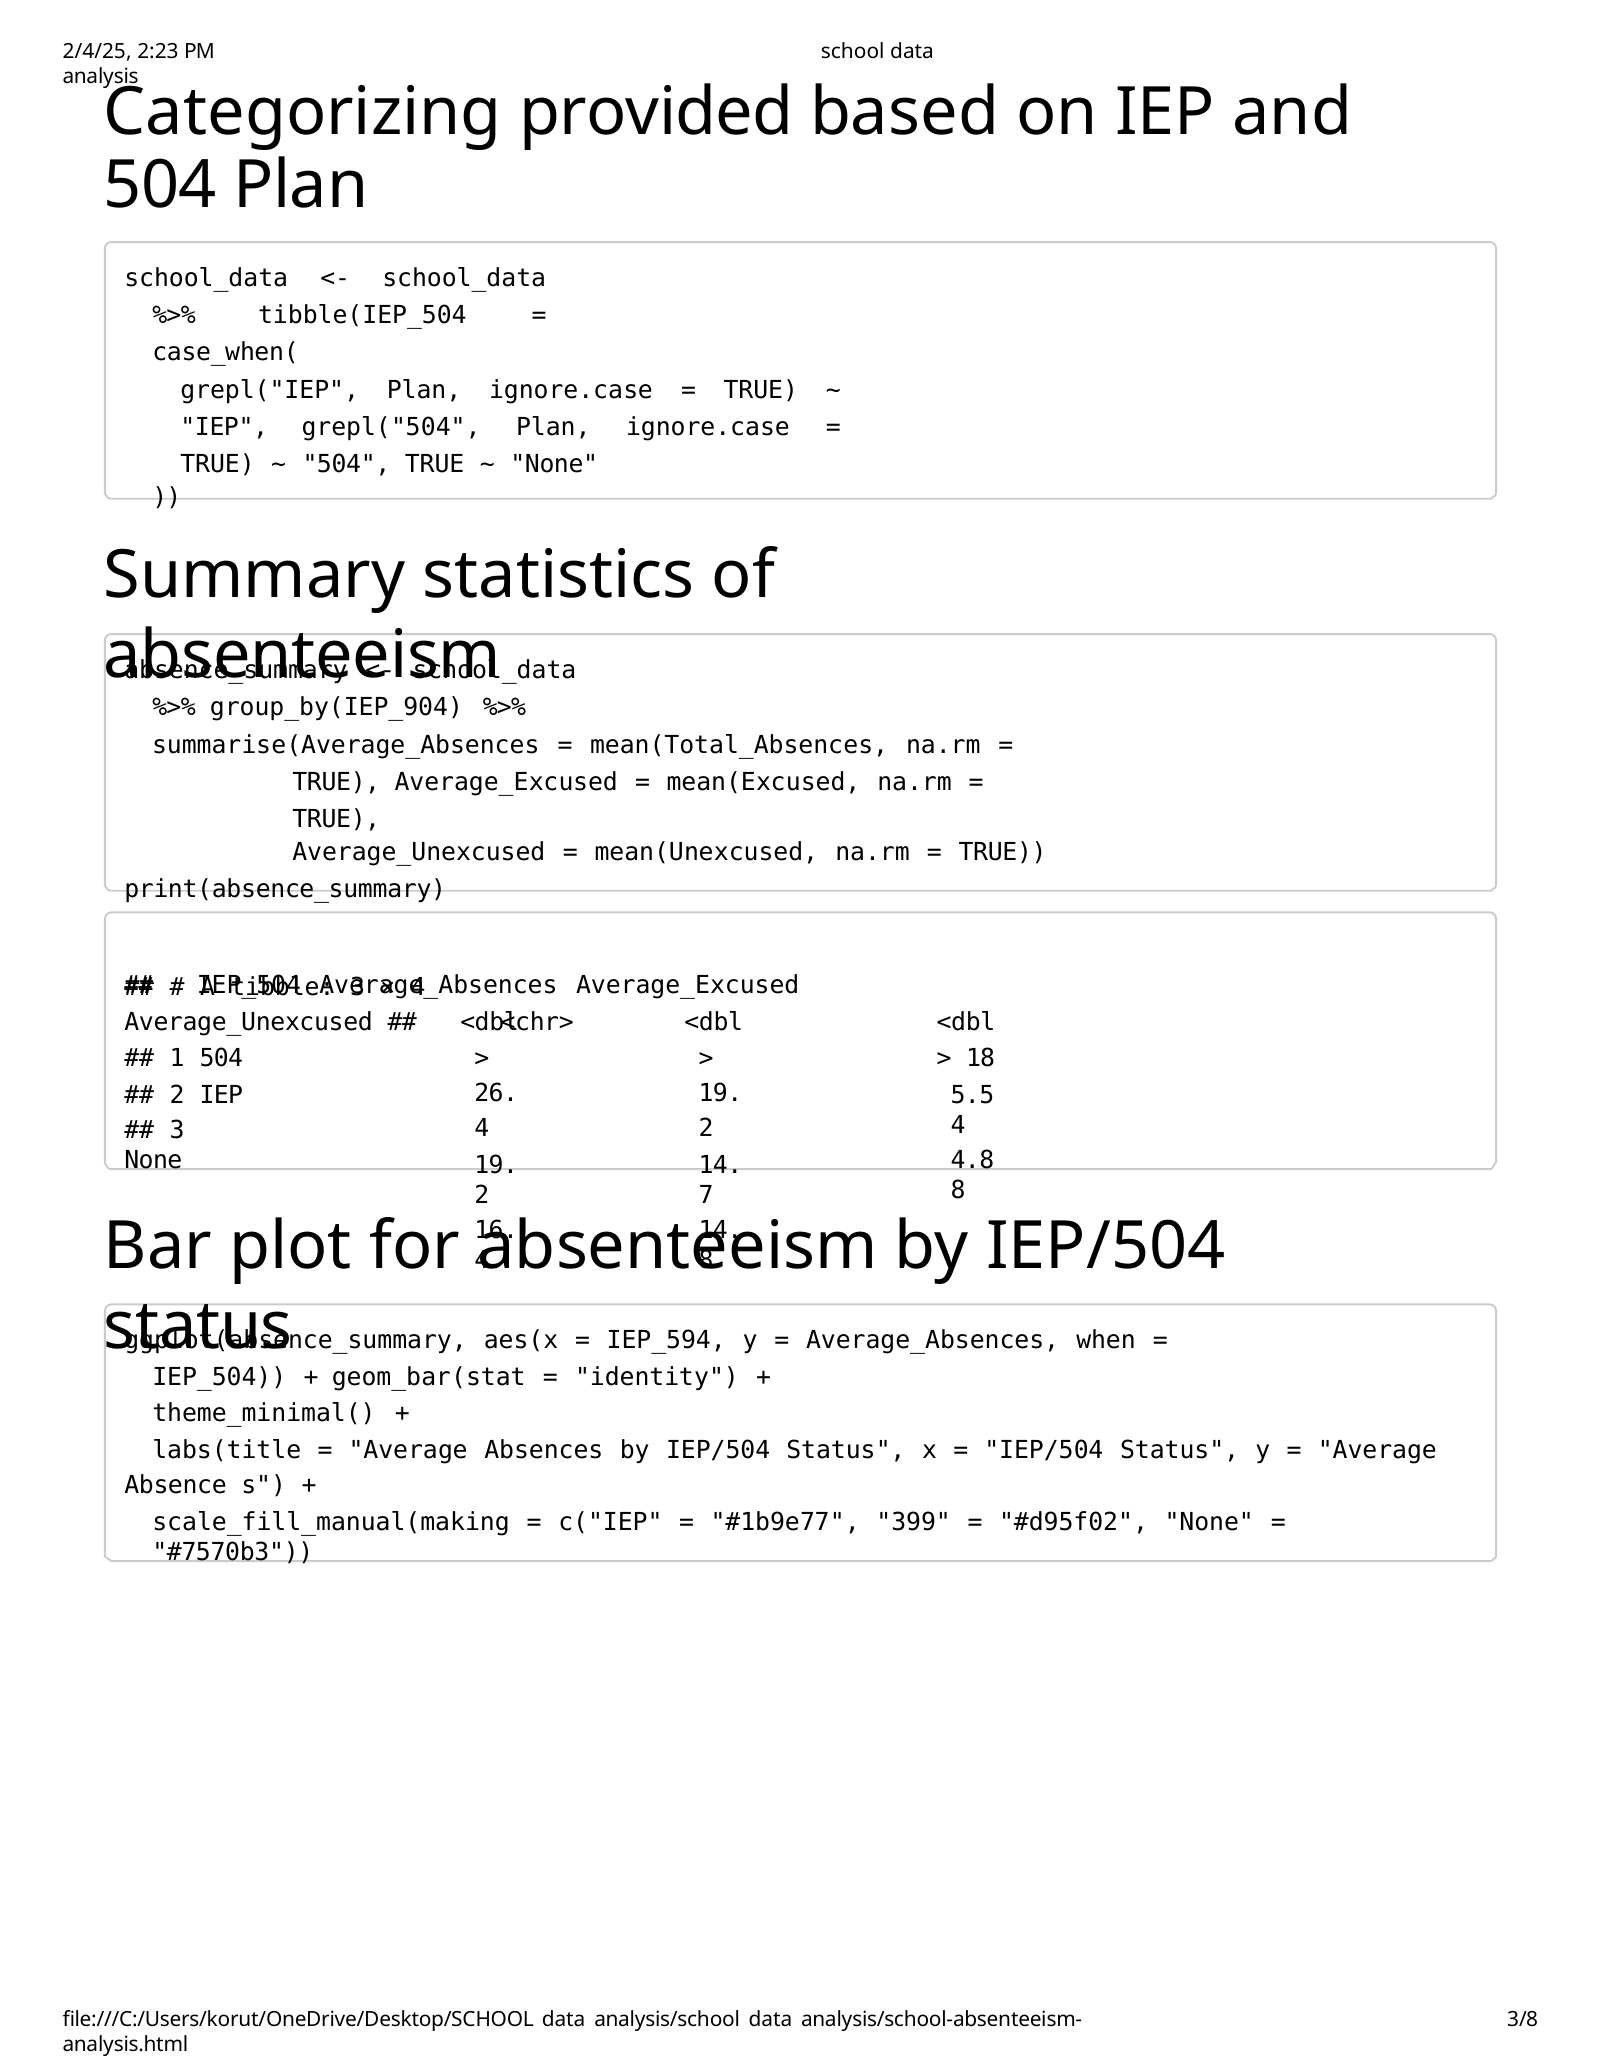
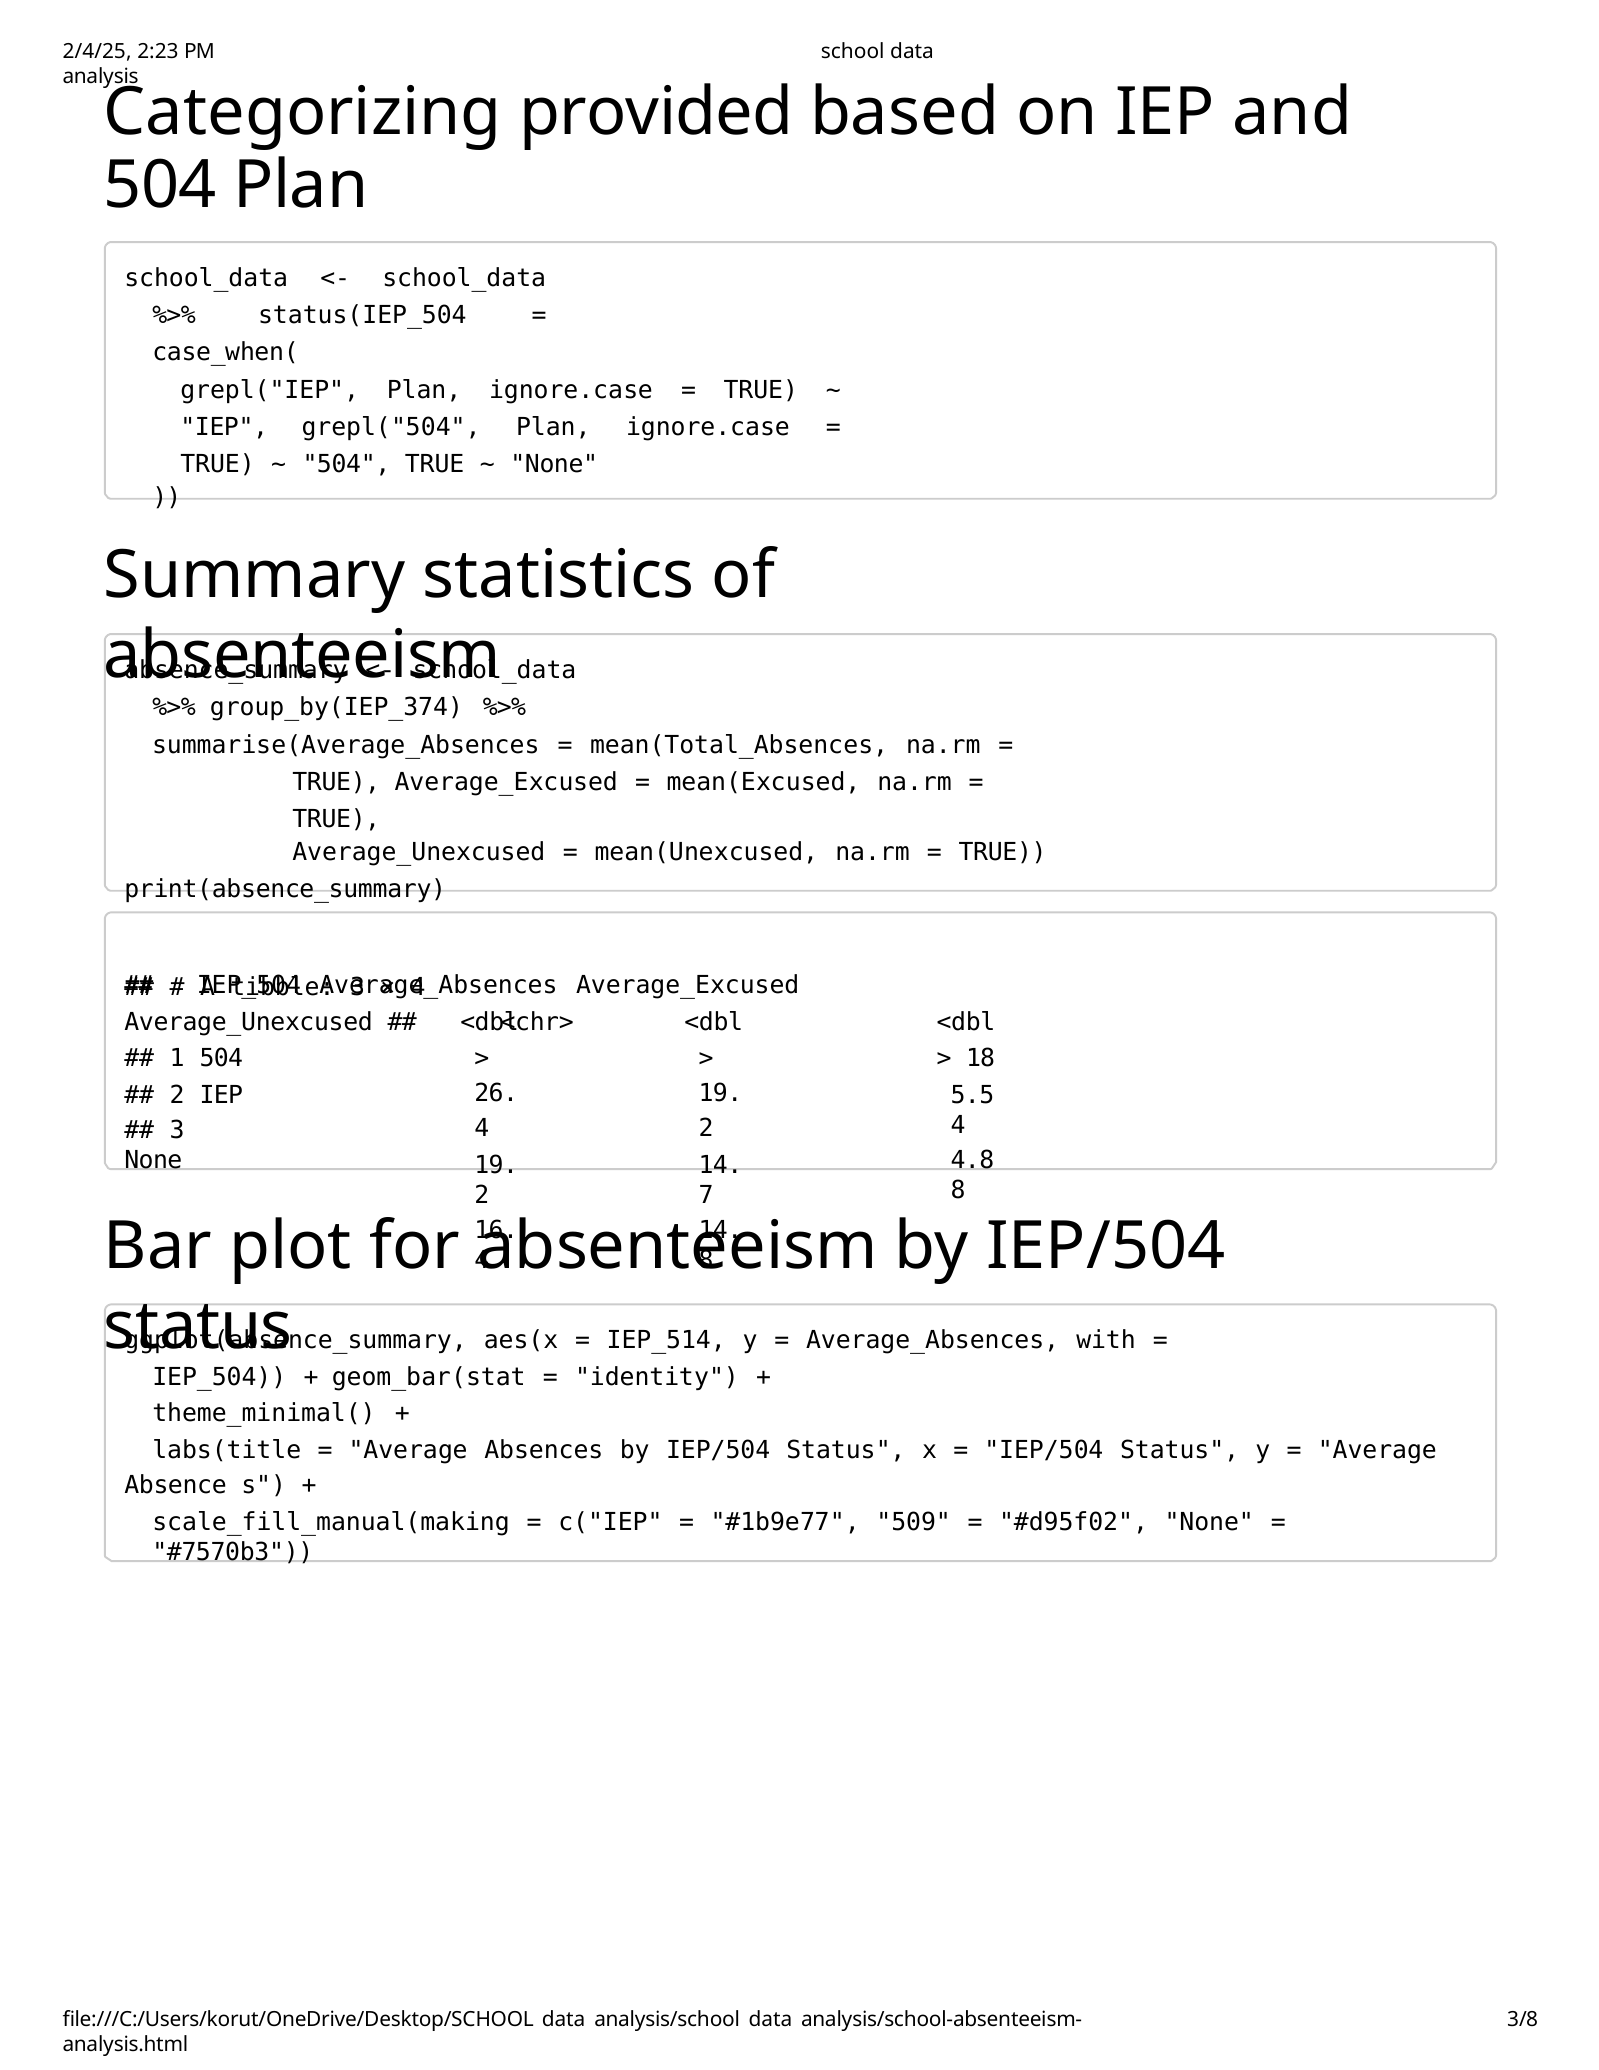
tibble(IEP_504: tibble(IEP_504 -> status(IEP_504
group_by(IEP_904: group_by(IEP_904 -> group_by(IEP_374
IEP_594: IEP_594 -> IEP_514
when: when -> with
399: 399 -> 509
